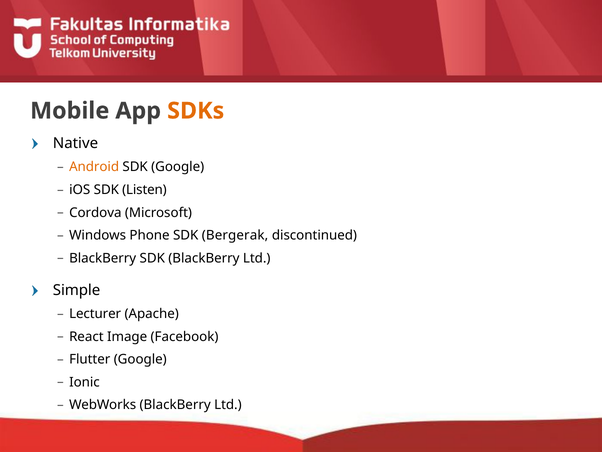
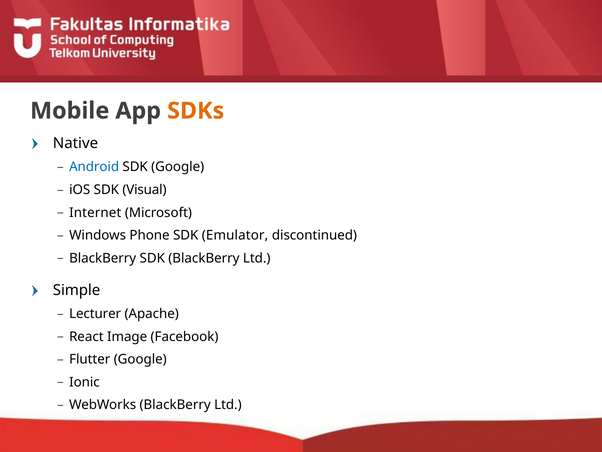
Android colour: orange -> blue
Listen: Listen -> Visual
Cordova: Cordova -> Internet
Bergerak: Bergerak -> Emulator
